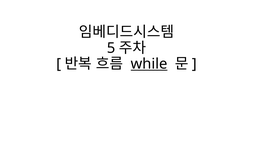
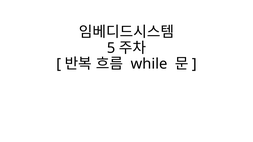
while underline: present -> none
